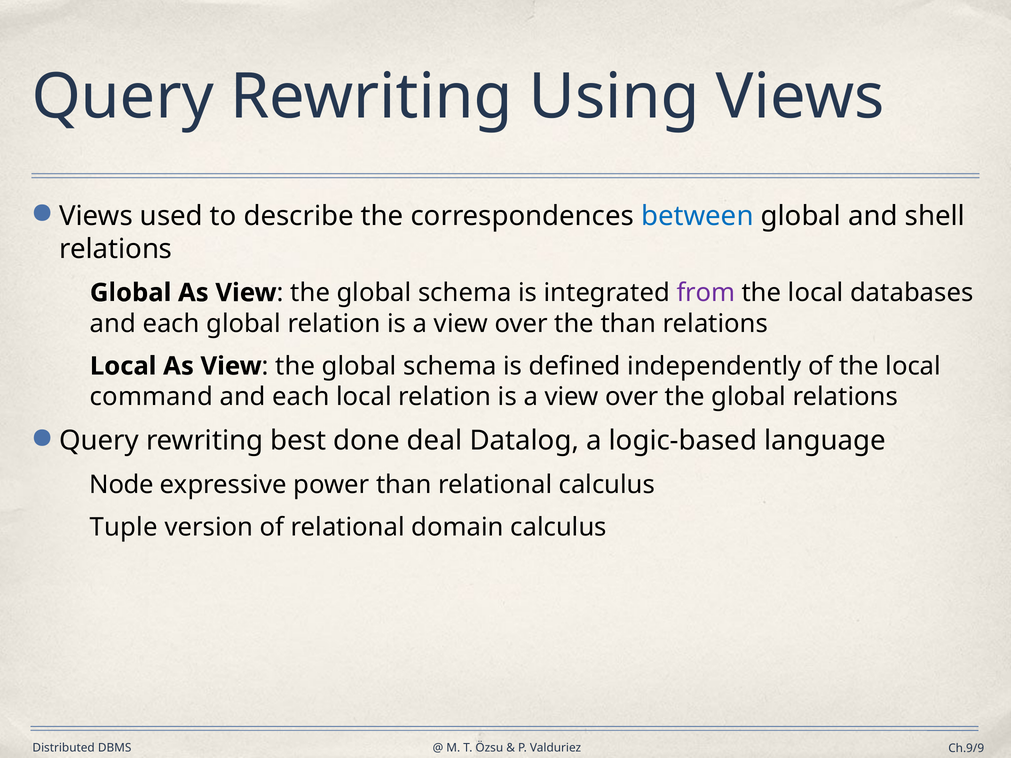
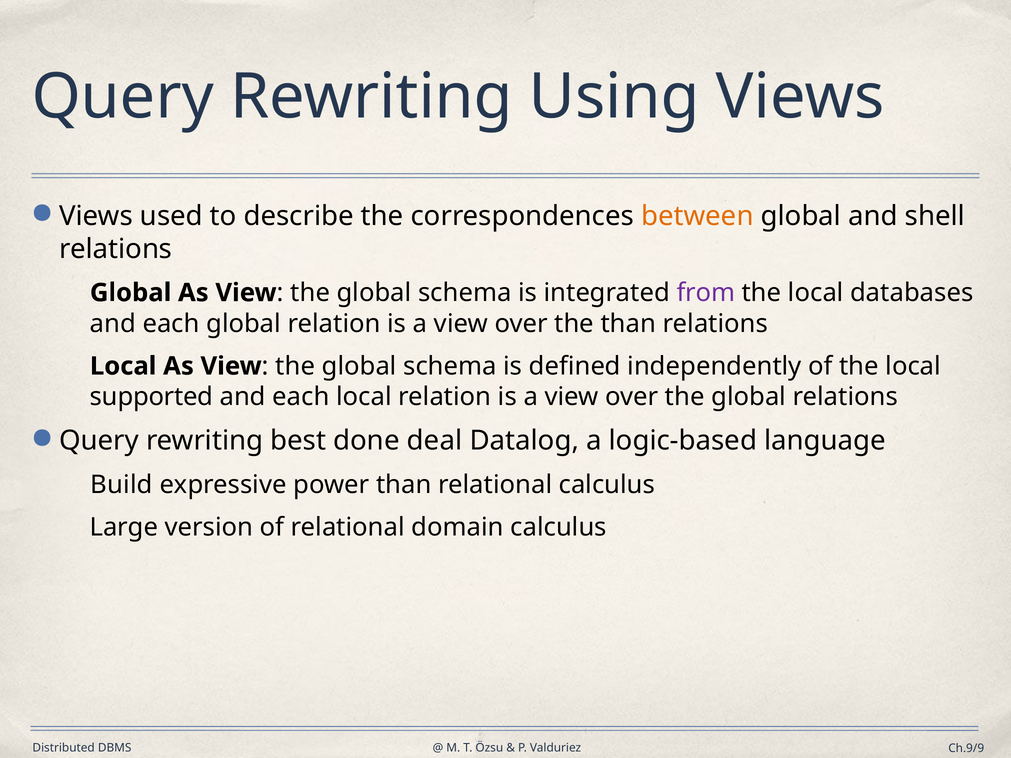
between colour: blue -> orange
command: command -> supported
Node: Node -> Build
Tuple: Tuple -> Large
